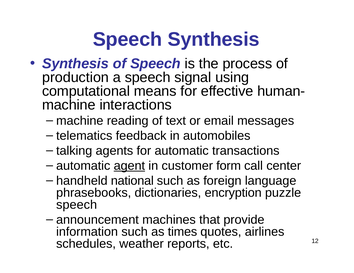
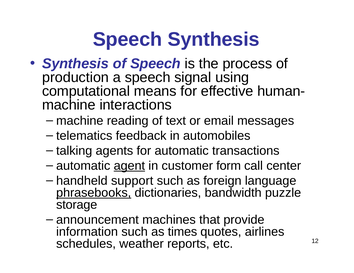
national: national -> support
phrasebooks underline: none -> present
encryption: encryption -> bandwidth
speech at (77, 205): speech -> storage
